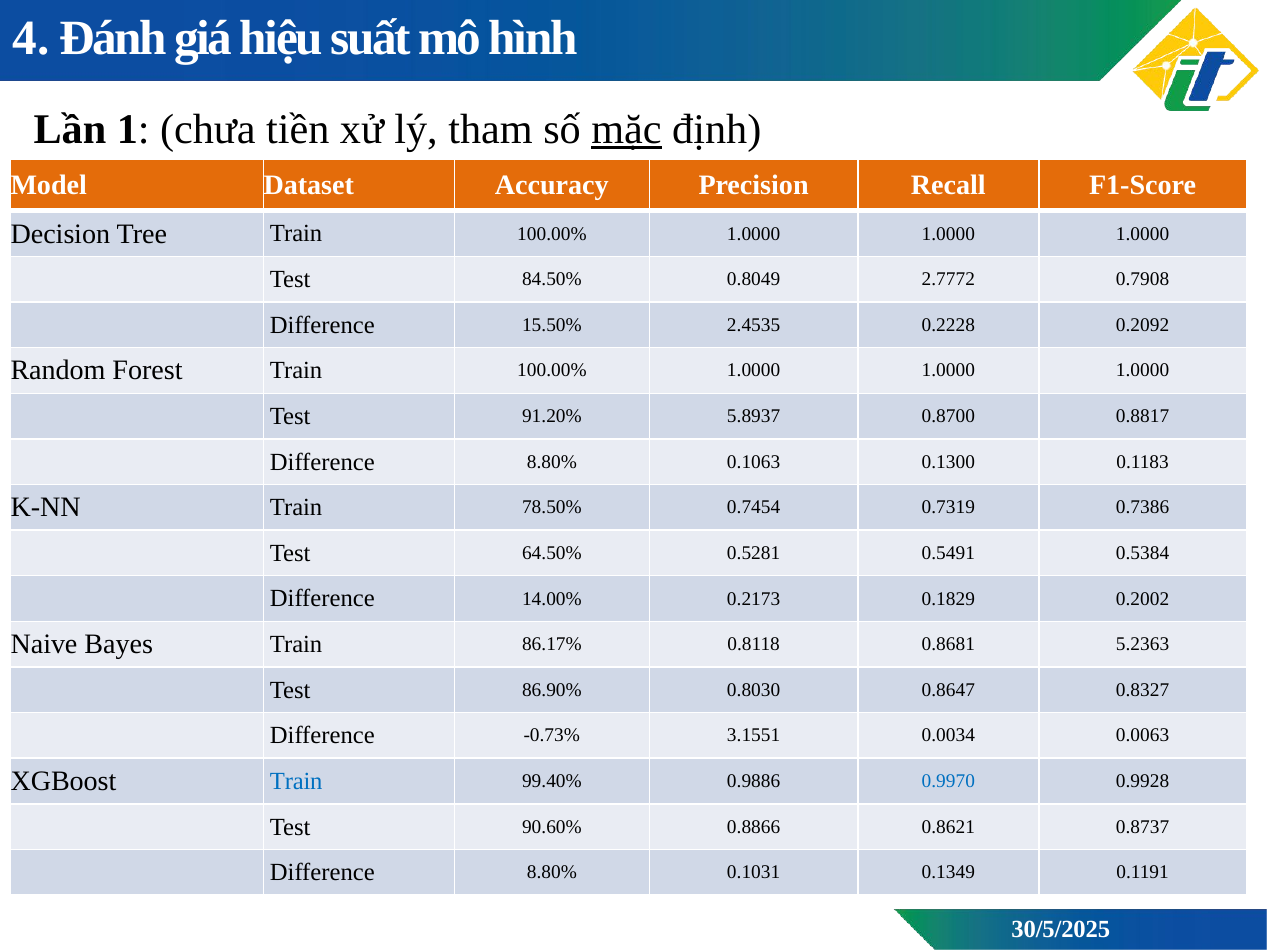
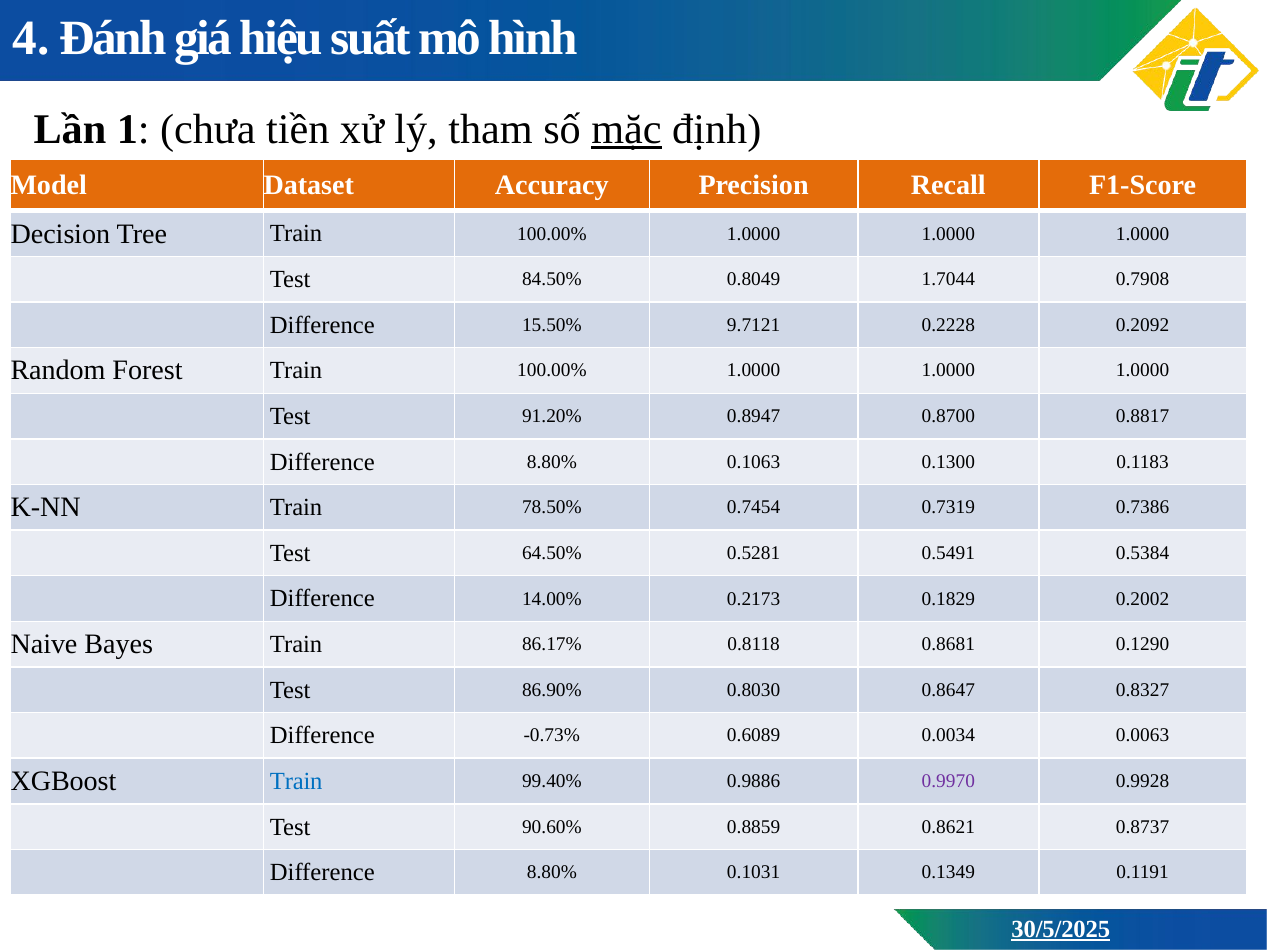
2.7772: 2.7772 -> 1.7044
2.4535: 2.4535 -> 9.7121
5.8937: 5.8937 -> 0.8947
5.2363: 5.2363 -> 0.1290
3.1551: 3.1551 -> 0.6089
0.9970 colour: blue -> purple
0.8866: 0.8866 -> 0.8859
30/5/2025 underline: none -> present
